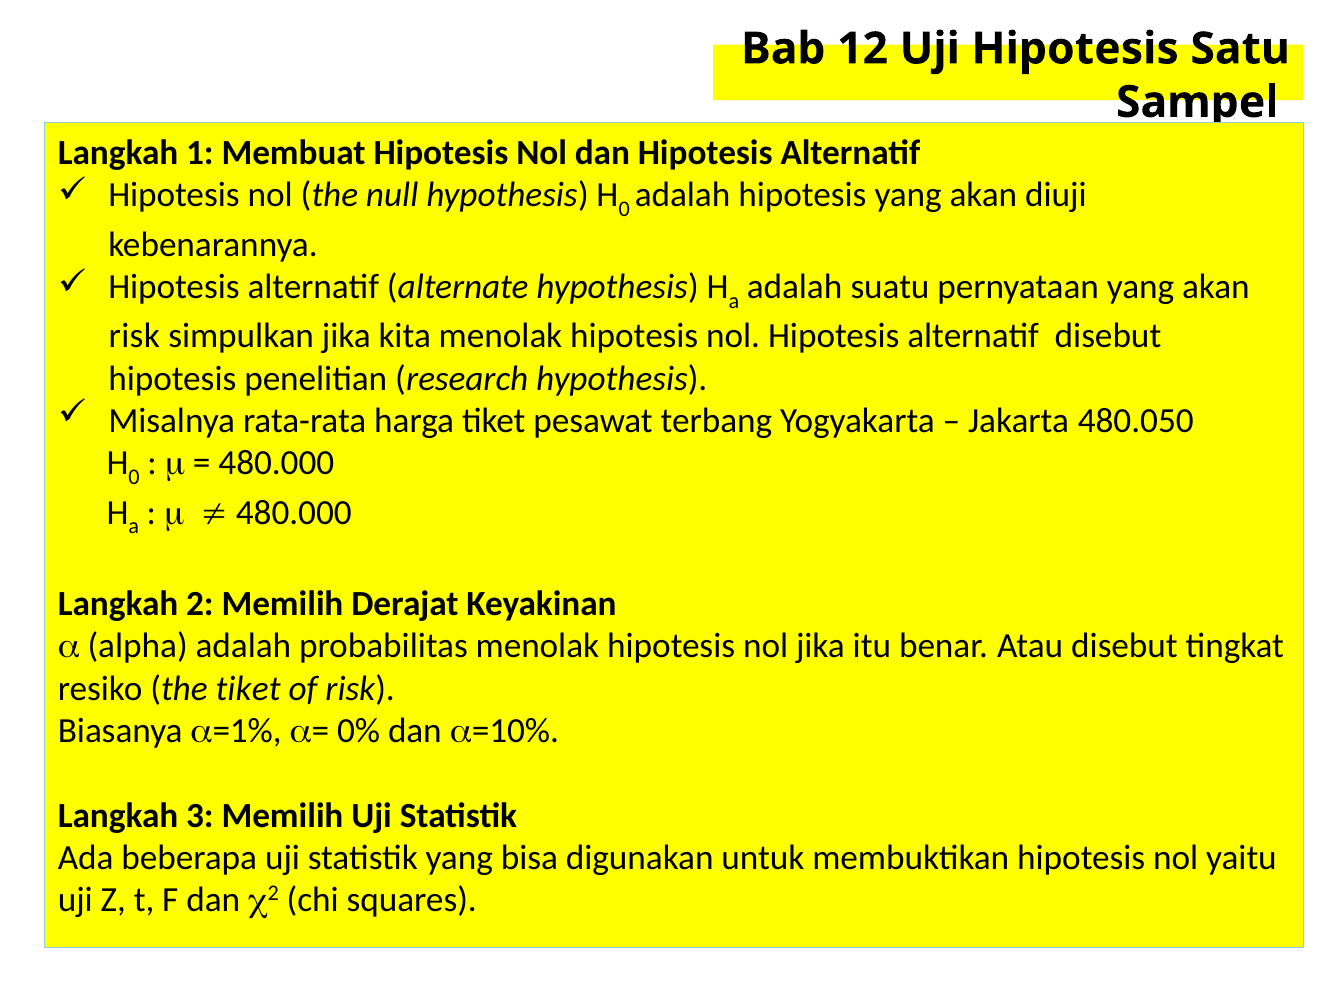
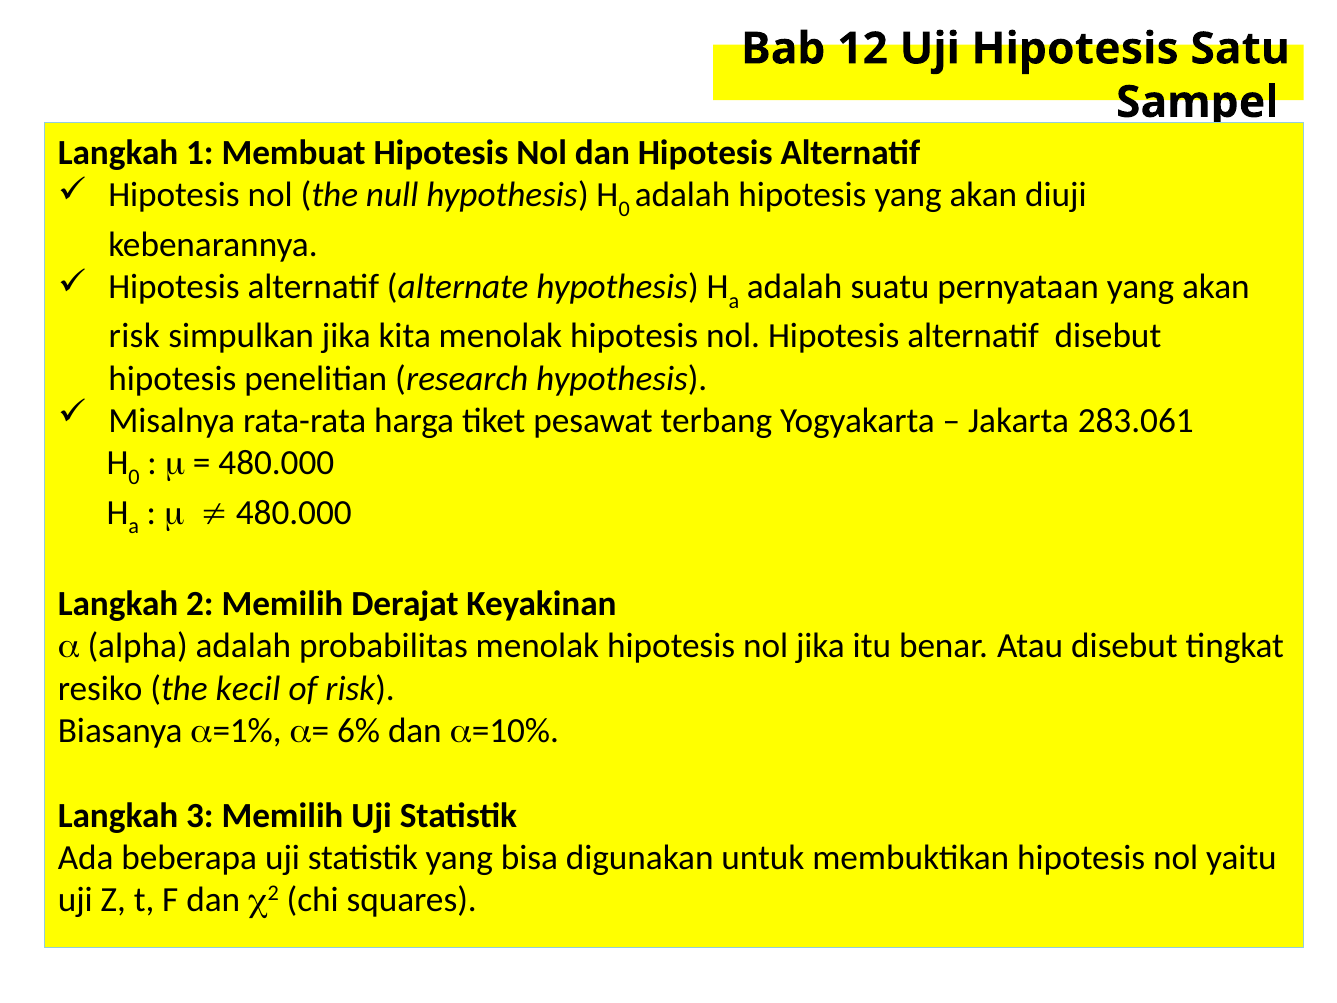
480.050: 480.050 -> 283.061
the tiket: tiket -> kecil
0%: 0% -> 6%
